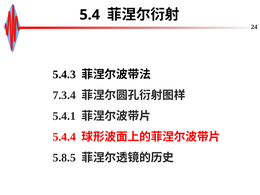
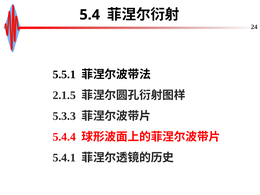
5.4.3: 5.4.3 -> 5.5.1
7.3.4: 7.3.4 -> 2.1.5
5.4.1: 5.4.1 -> 5.3.3
5.8.5: 5.8.5 -> 5.4.1
